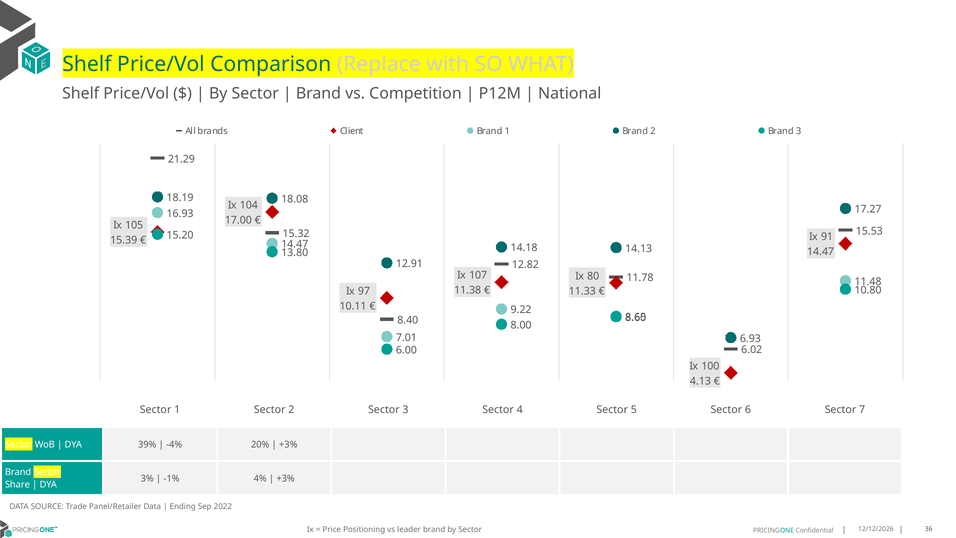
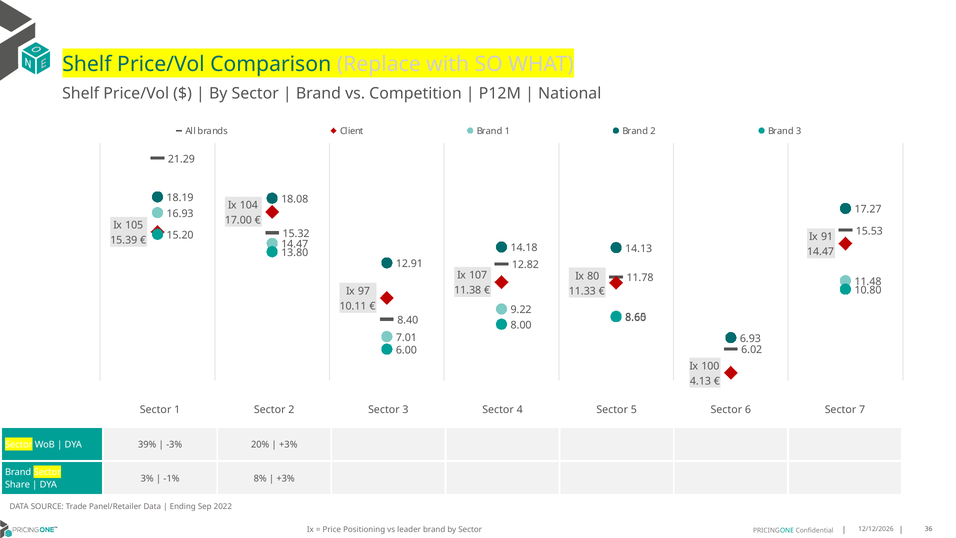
-4%: -4% -> -3%
4%: 4% -> 8%
